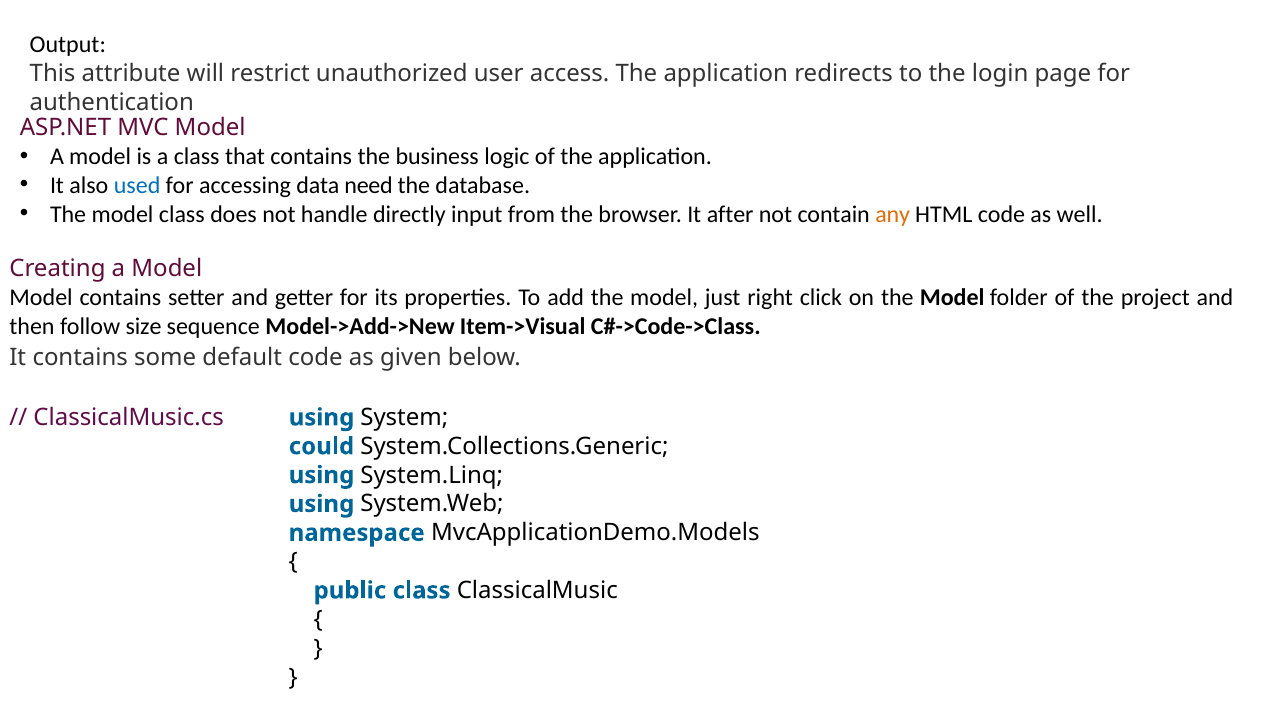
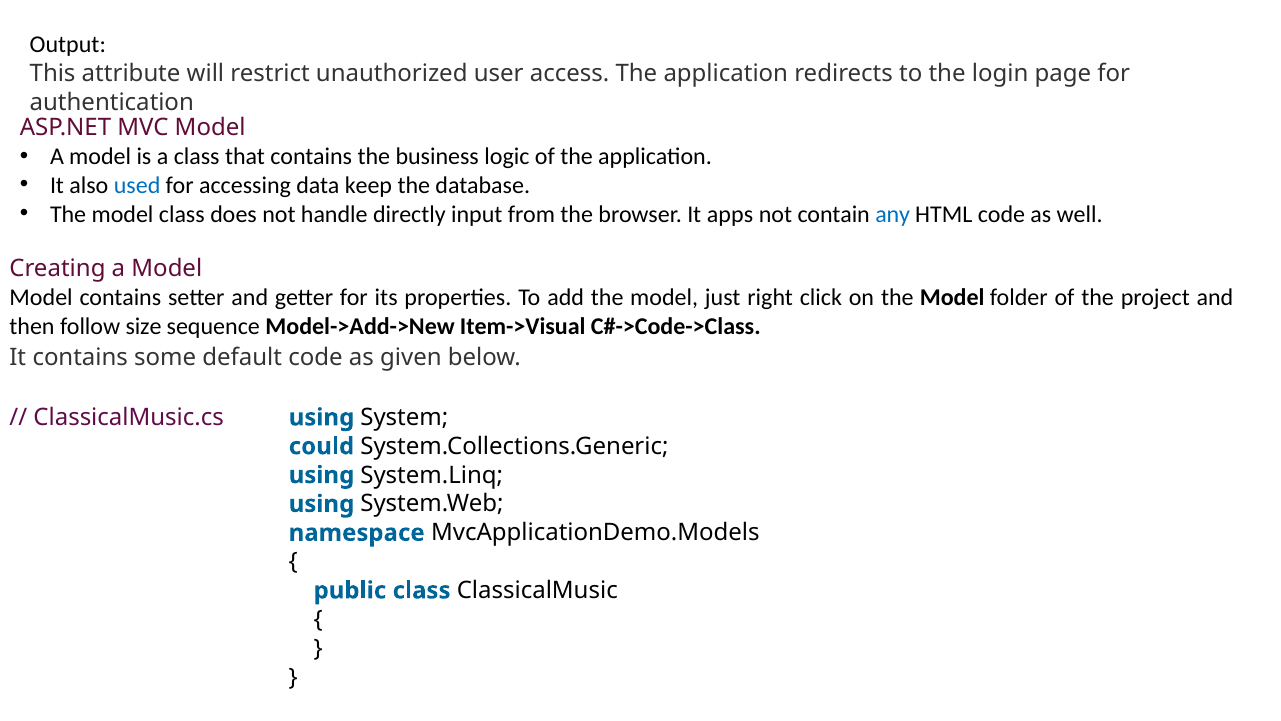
need: need -> keep
after: after -> apps
any colour: orange -> blue
